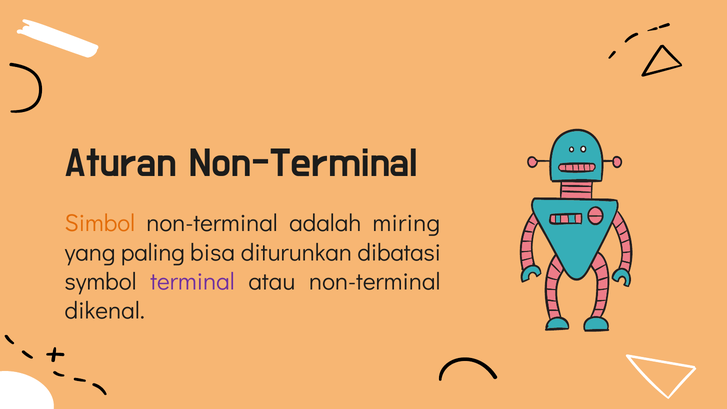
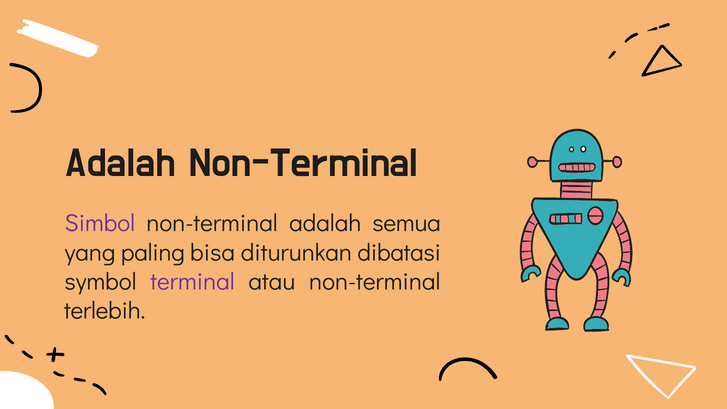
Aturan at (121, 163): Aturan -> Adalah
Simbol colour: orange -> purple
miring: miring -> semua
dikenal: dikenal -> terlebih
